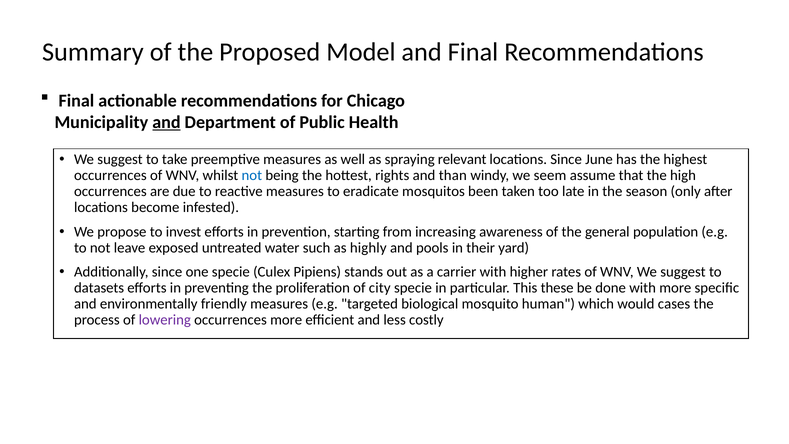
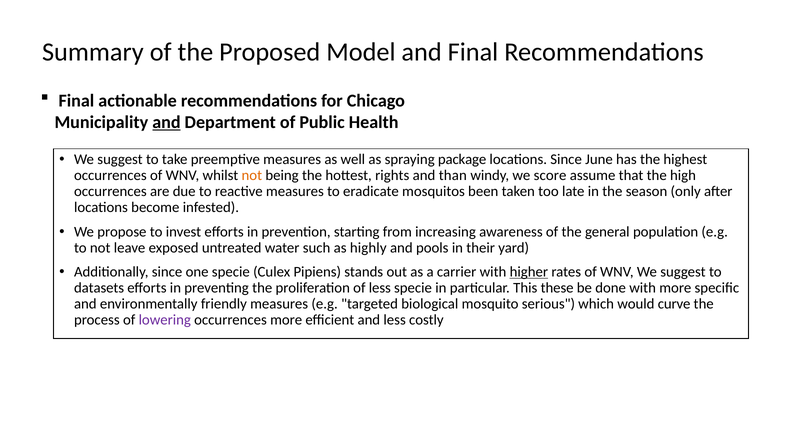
relevant: relevant -> package
not at (252, 175) colour: blue -> orange
seem: seem -> score
higher underline: none -> present
of city: city -> less
human: human -> serious
cases: cases -> curve
